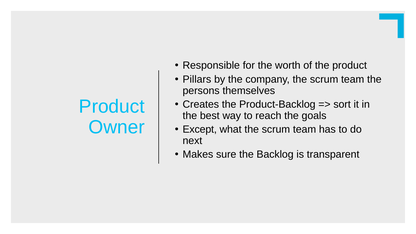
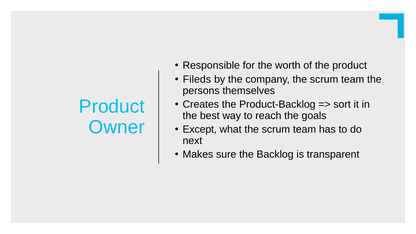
Pillars: Pillars -> Fileds
